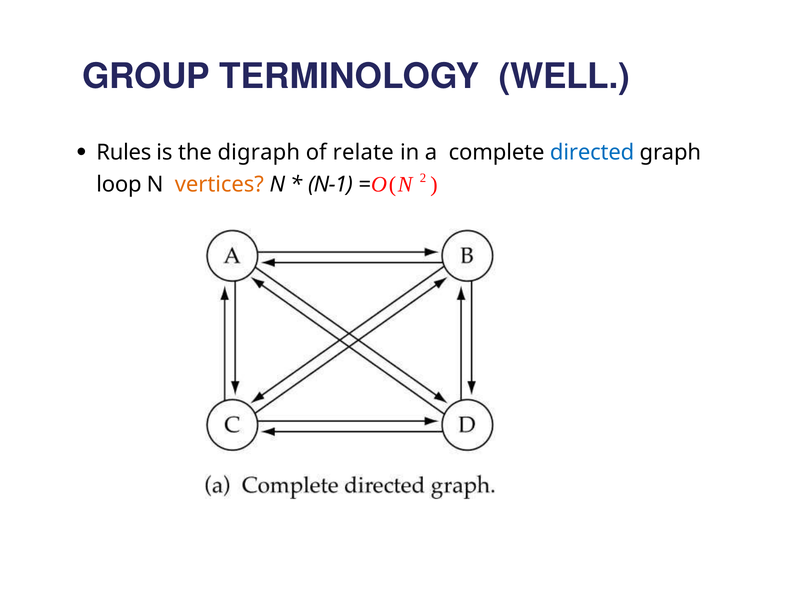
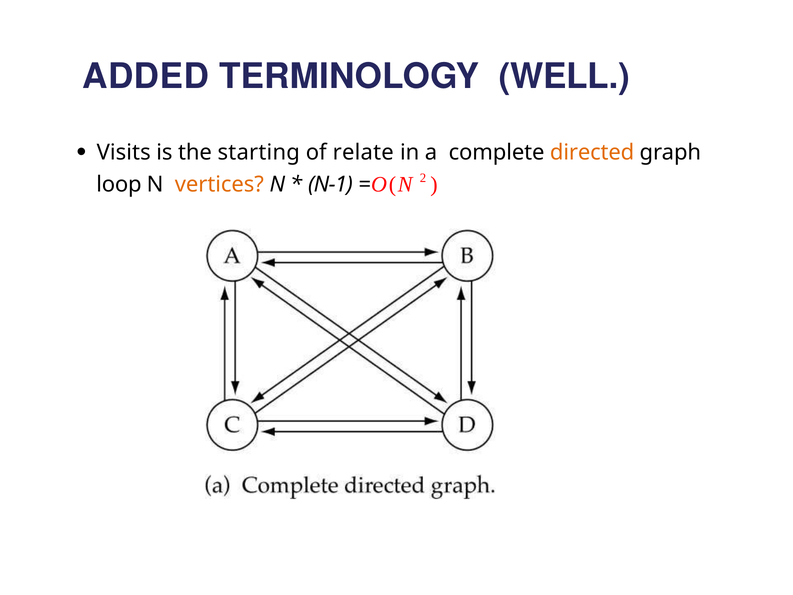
GROUP: GROUP -> ADDED
Rules: Rules -> Visits
digraph: digraph -> starting
directed colour: blue -> orange
